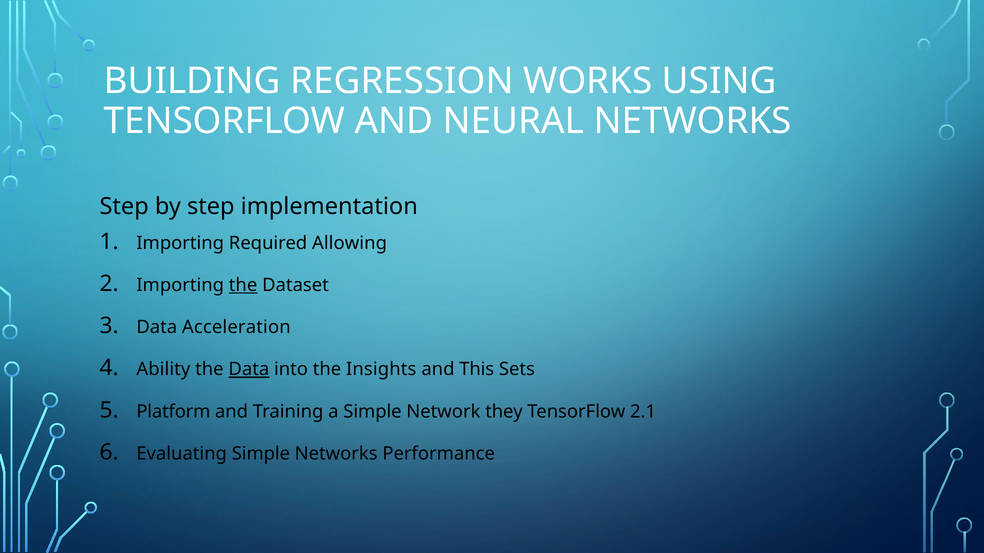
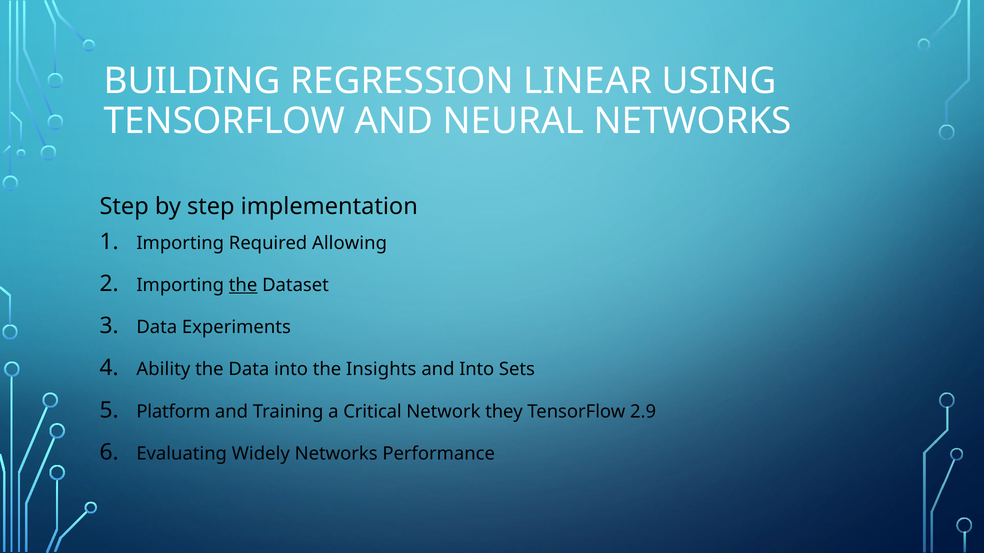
WORKS: WORKS -> LINEAR
Acceleration: Acceleration -> Experiments
Data at (249, 370) underline: present -> none
and This: This -> Into
a Simple: Simple -> Critical
2.1: 2.1 -> 2.9
Evaluating Simple: Simple -> Widely
